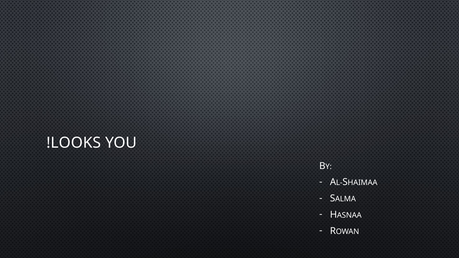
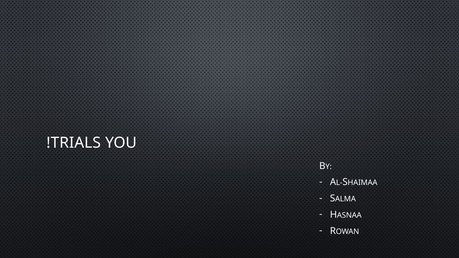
LOOKS: LOOKS -> TRIALS
